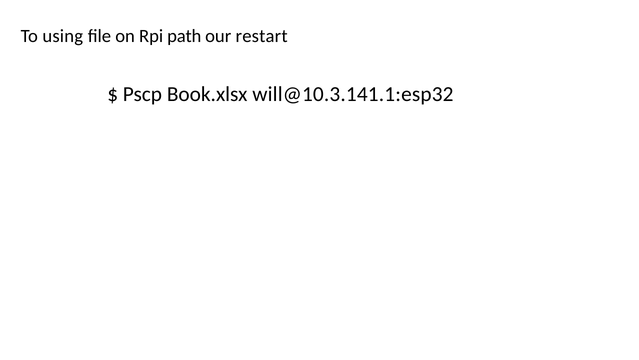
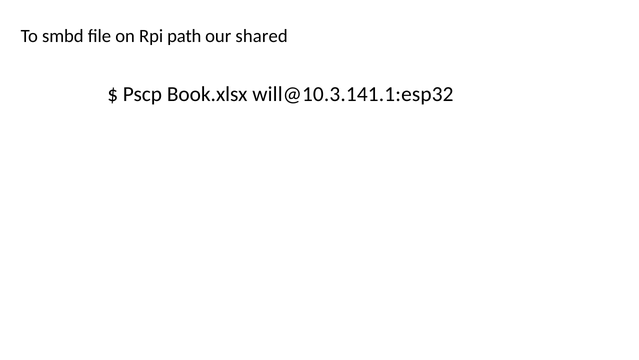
using: using -> smbd
restart: restart -> shared
